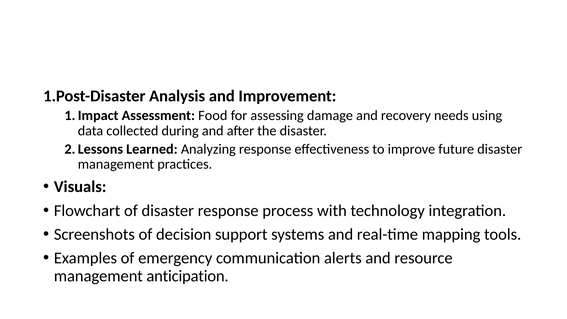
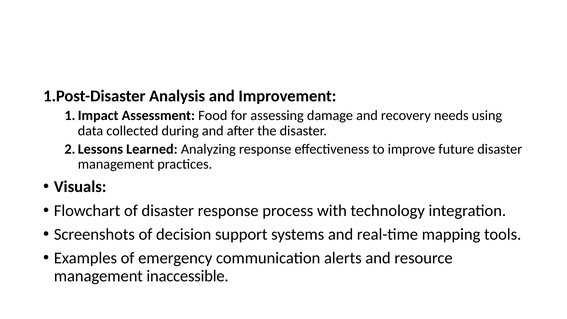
anticipation: anticipation -> inaccessible
